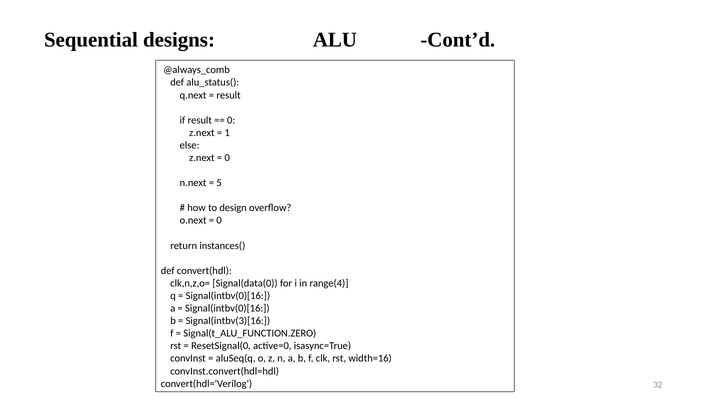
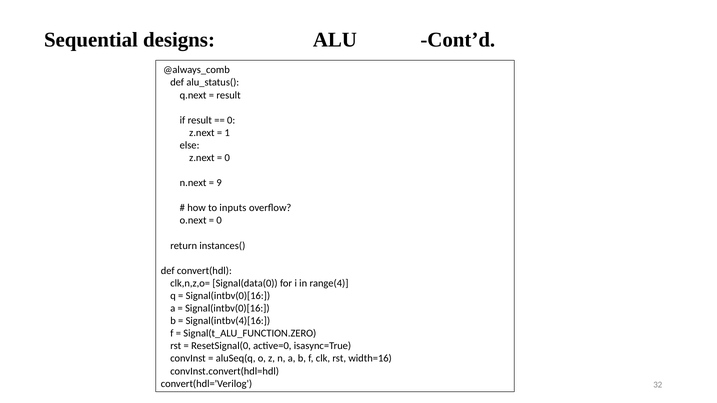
5: 5 -> 9
design: design -> inputs
Signal(intbv(3)[16: Signal(intbv(3)[16 -> Signal(intbv(4)[16
